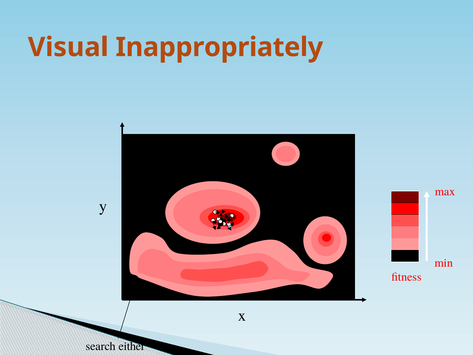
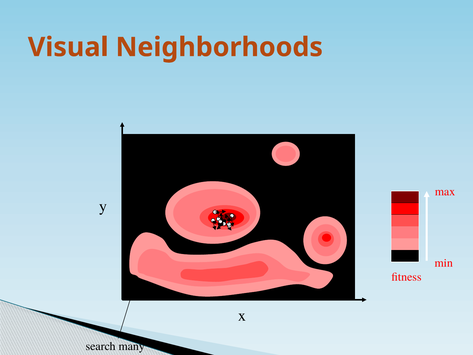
Inappropriately: Inappropriately -> Neighborhoods
either: either -> many
